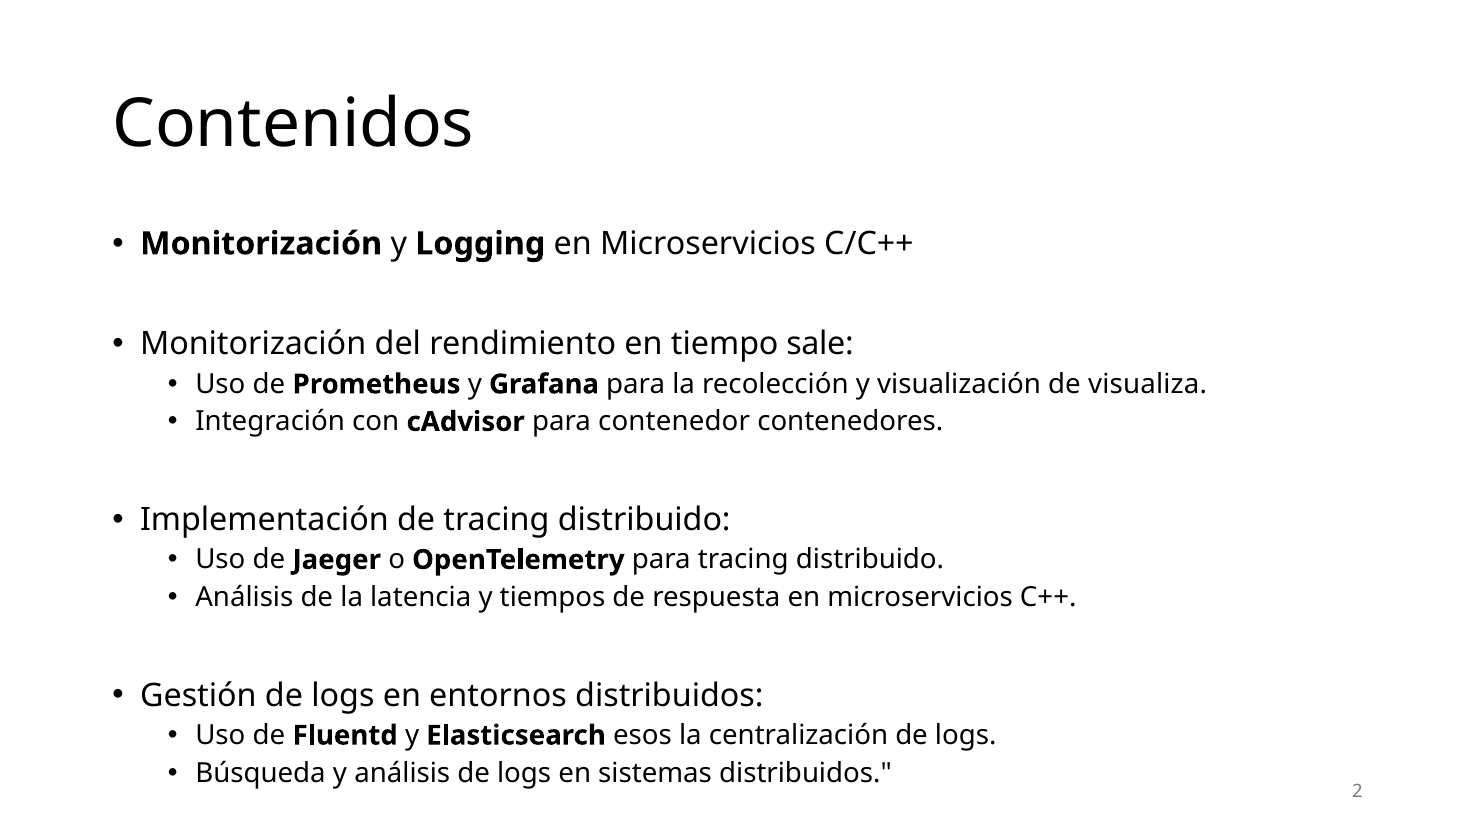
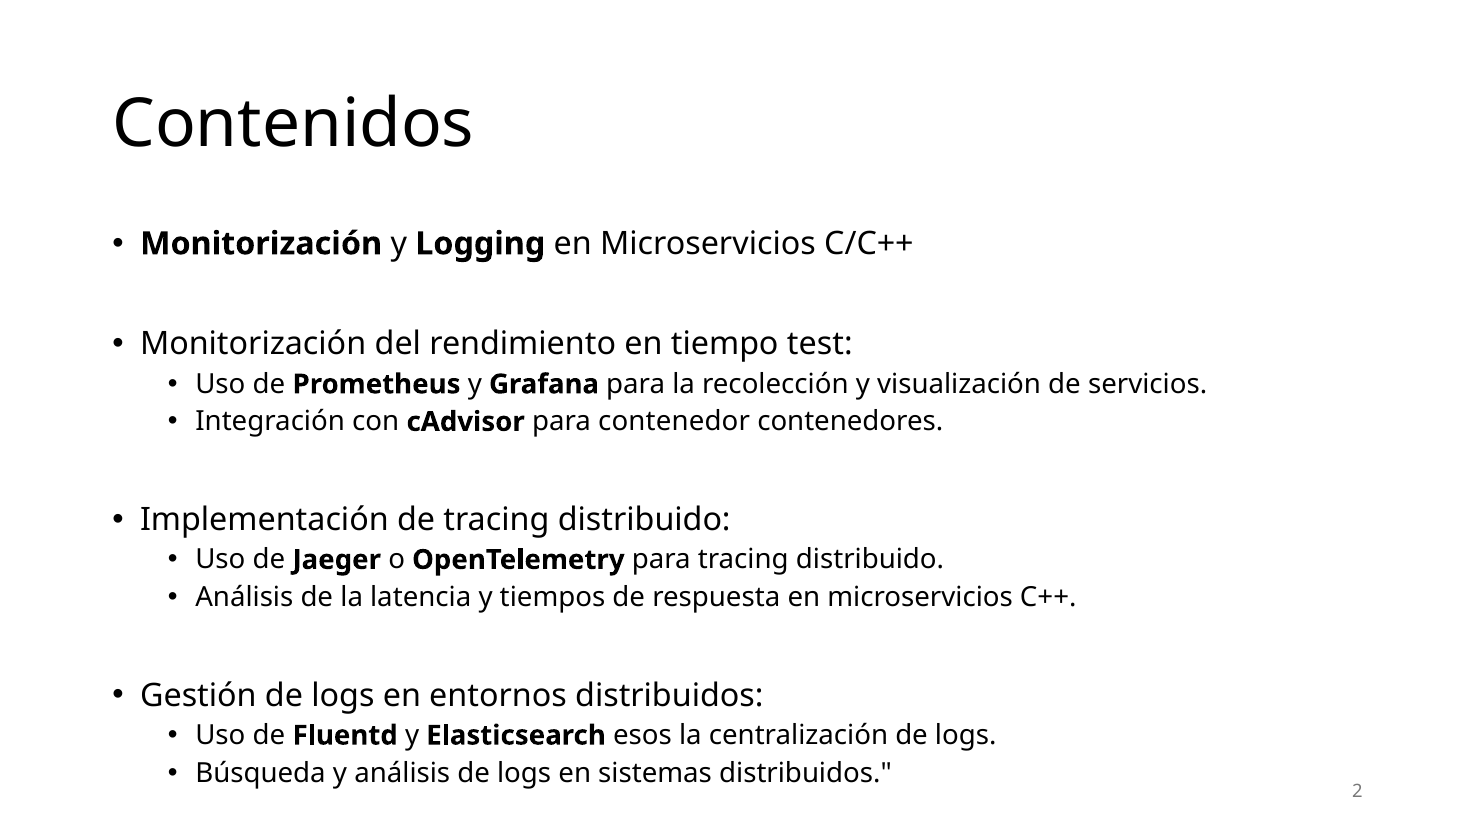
sale: sale -> test
visualiza: visualiza -> servicios
